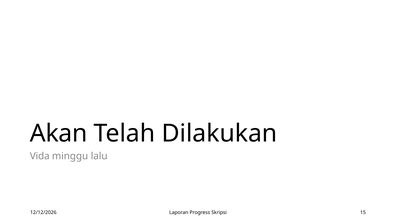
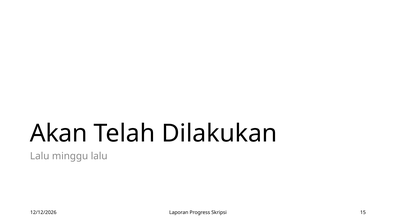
Vida at (40, 156): Vida -> Lalu
